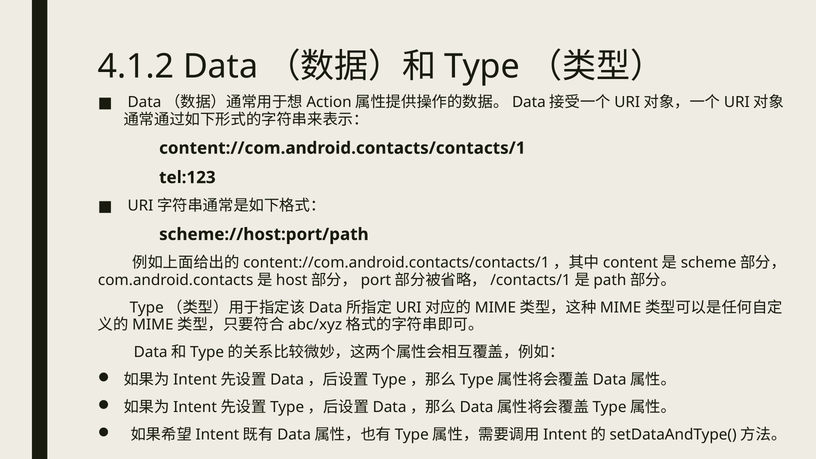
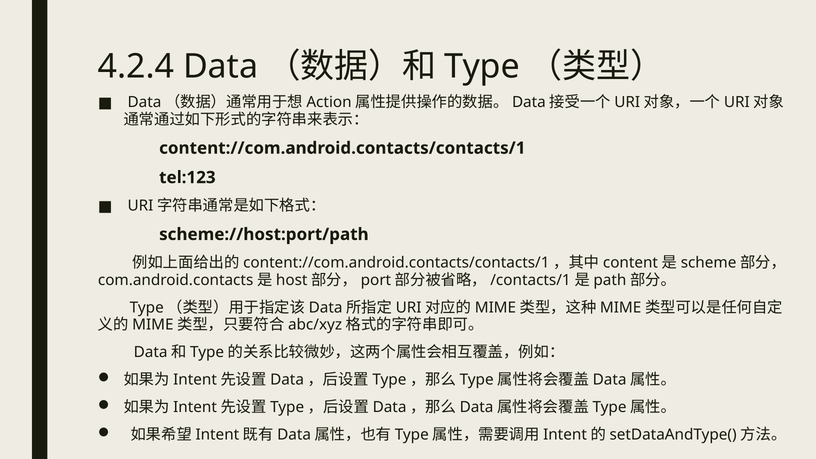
4.1.2: 4.1.2 -> 4.2.4
